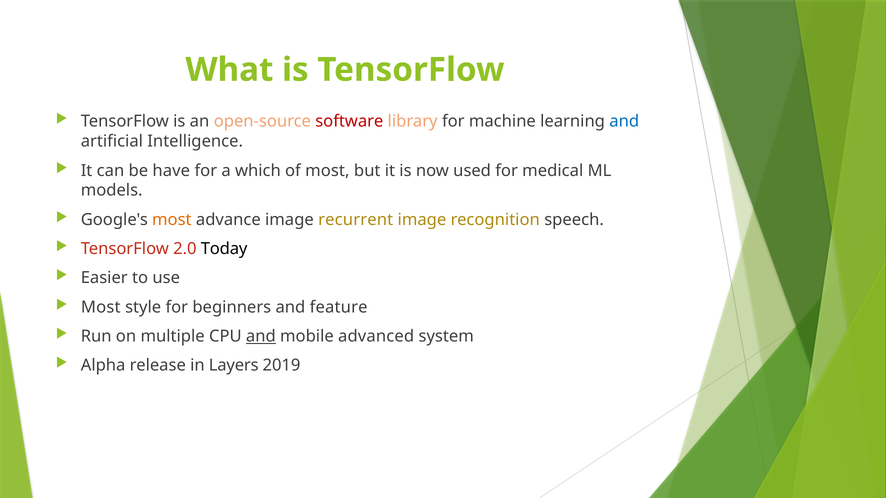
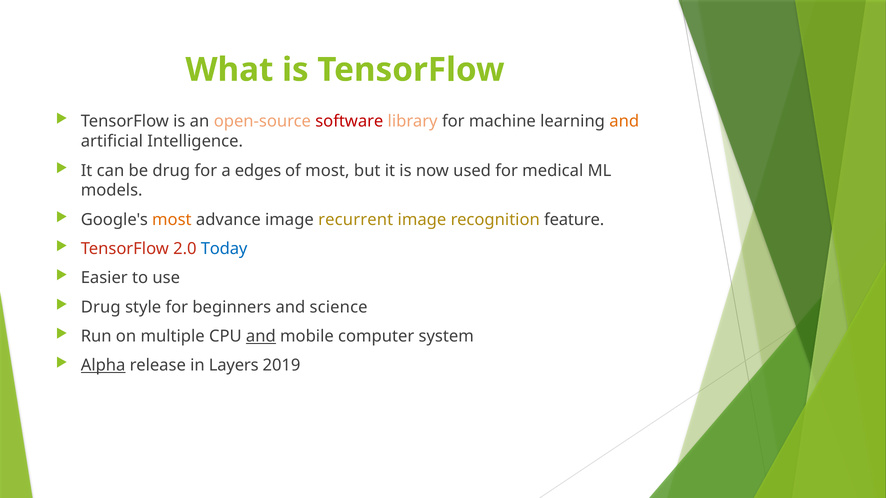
and at (624, 122) colour: blue -> orange
be have: have -> drug
which: which -> edges
speech: speech -> feature
Today colour: black -> blue
Most at (101, 307): Most -> Drug
feature: feature -> science
advanced: advanced -> computer
Alpha underline: none -> present
